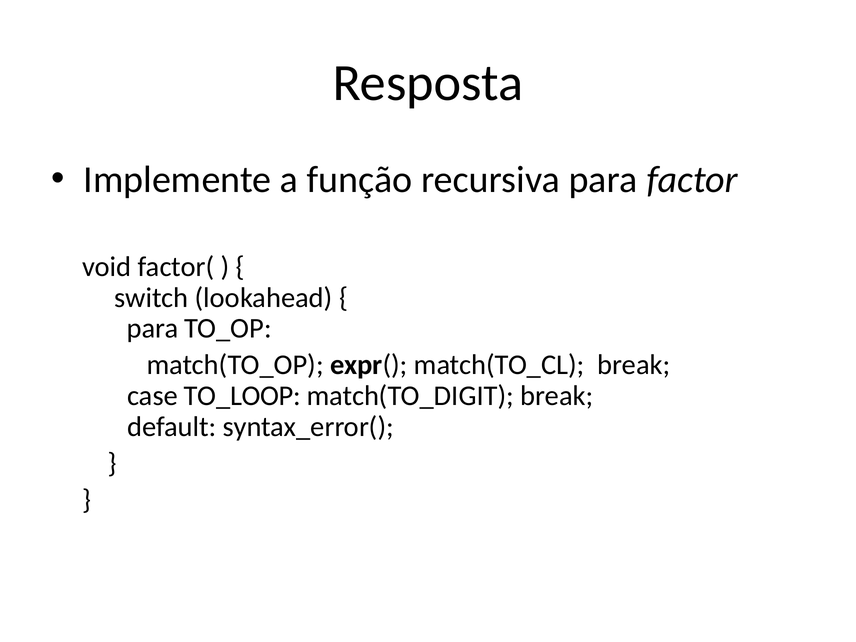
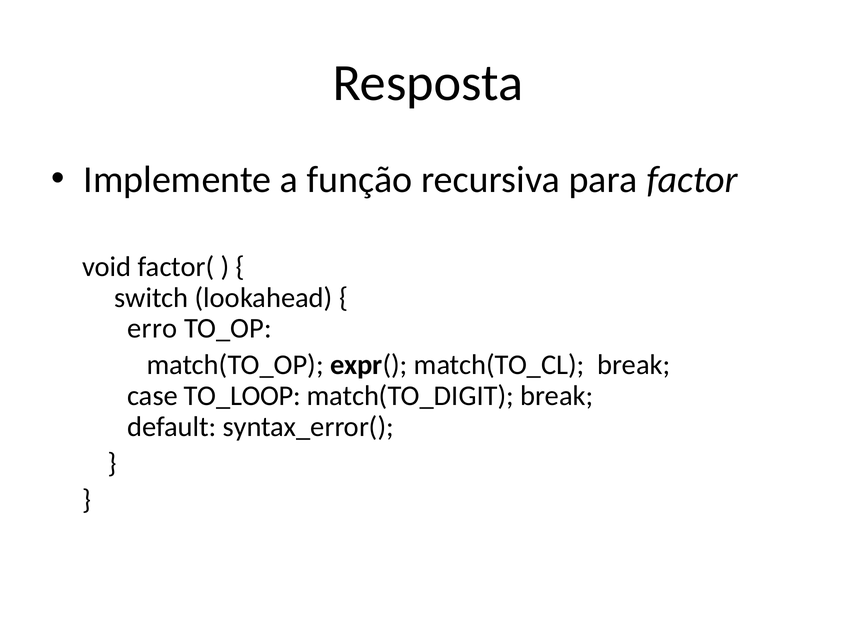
para at (153, 329): para -> erro
